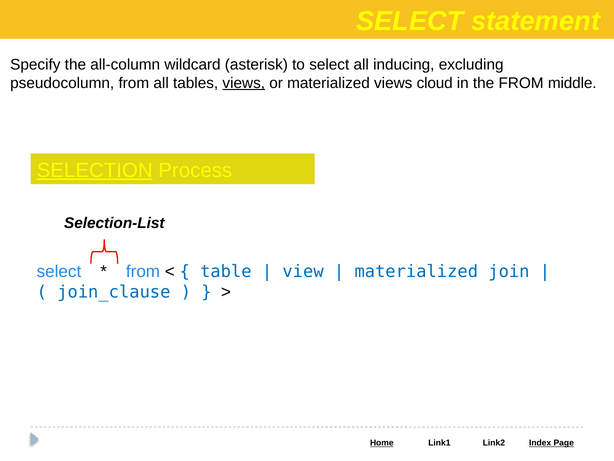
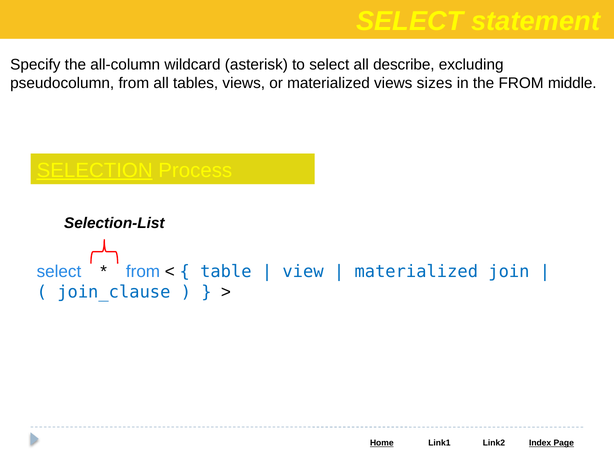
inducing: inducing -> describe
views at (244, 83) underline: present -> none
cloud: cloud -> sizes
